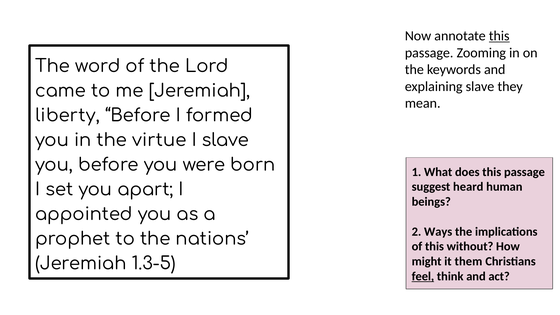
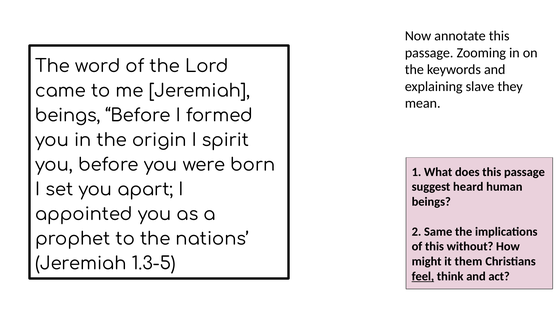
this at (499, 36) underline: present -> none
liberty at (68, 116): liberty -> beings
virtue: virtue -> origin
I slave: slave -> spirit
Ways: Ways -> Same
